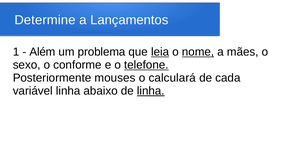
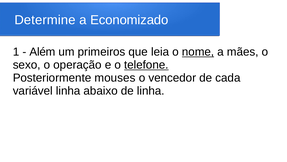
Lançamentos: Lançamentos -> Economizado
problema: problema -> primeiros
leia underline: present -> none
conforme: conforme -> operação
calculará: calculará -> vencedor
linha at (151, 90) underline: present -> none
